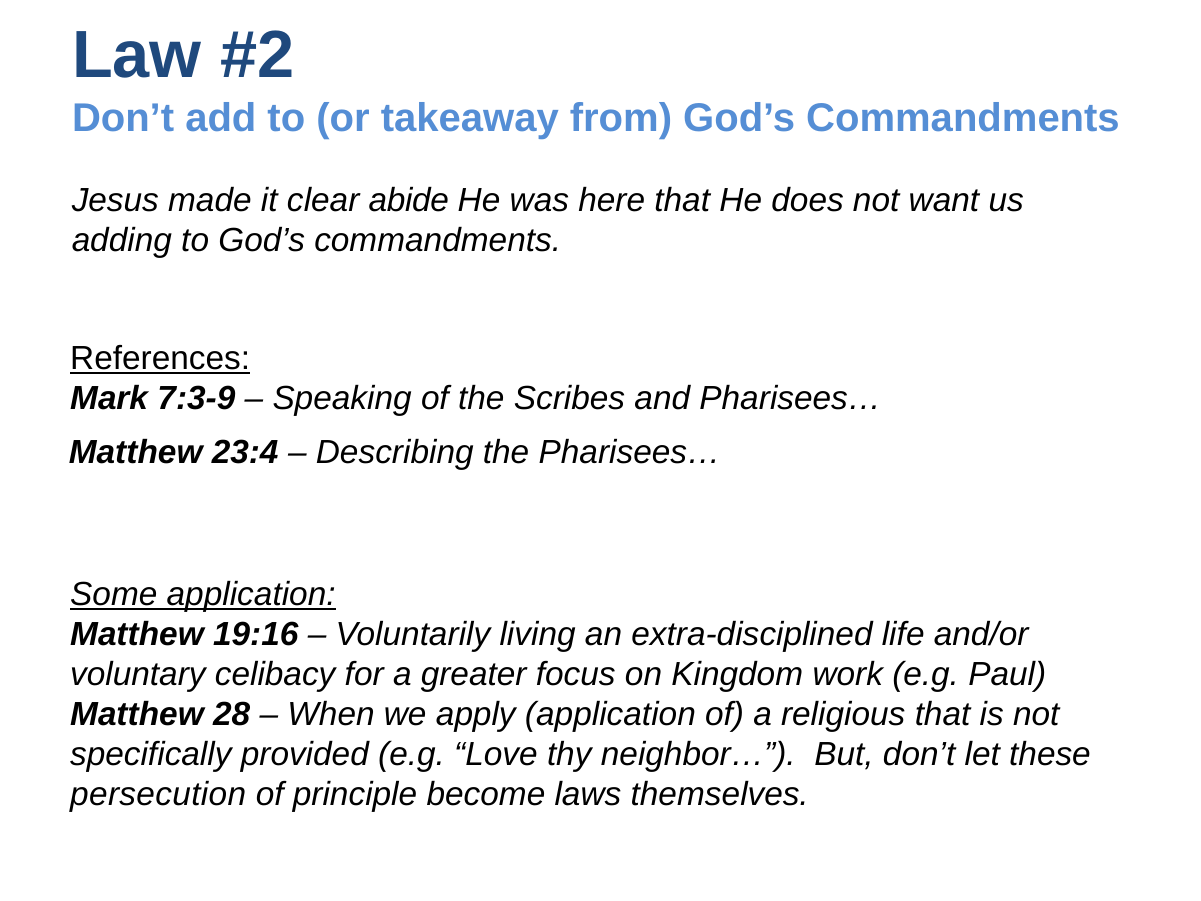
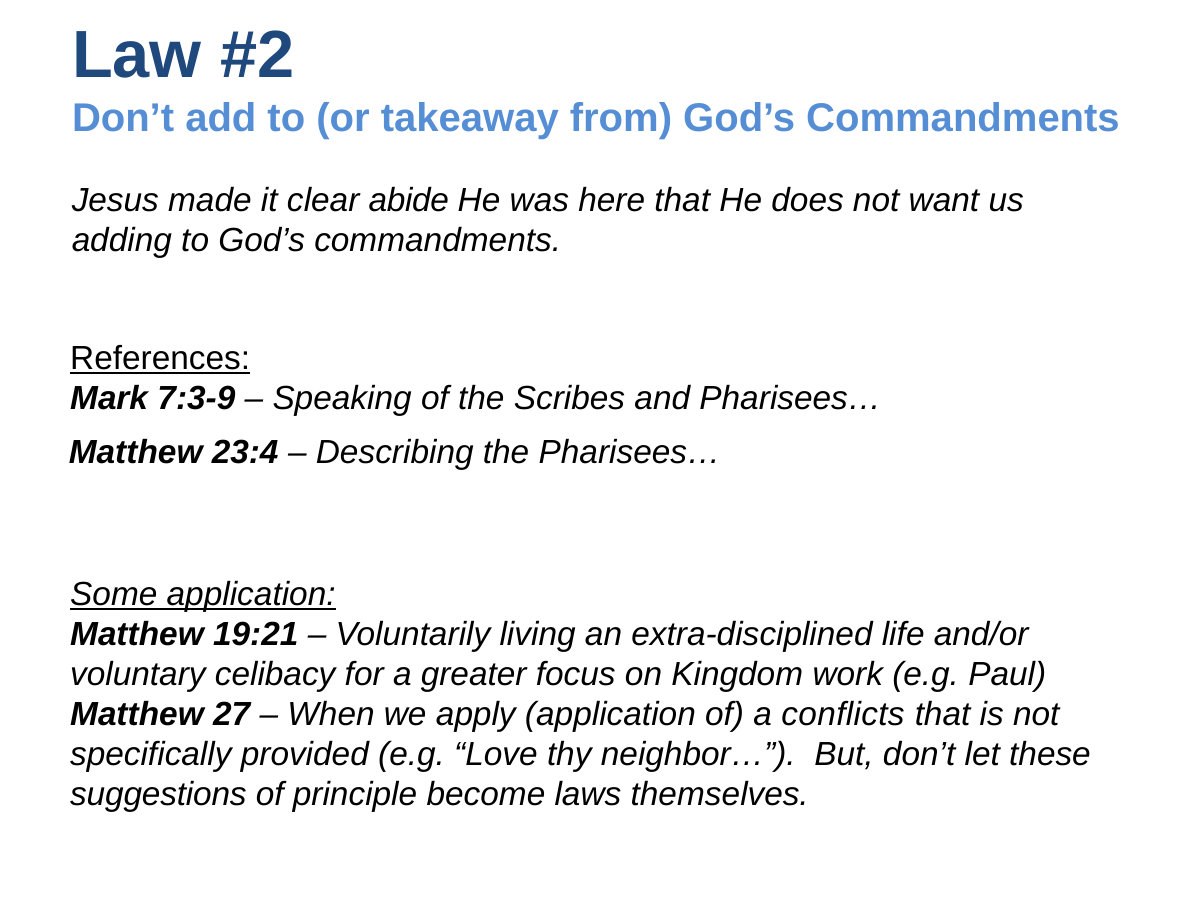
19:16: 19:16 -> 19:21
28: 28 -> 27
religious: religious -> conflicts
persecution: persecution -> suggestions
